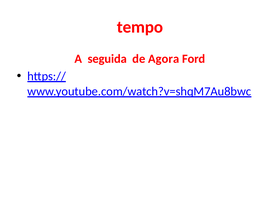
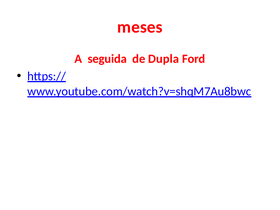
tempo: tempo -> meses
Agora: Agora -> Dupla
